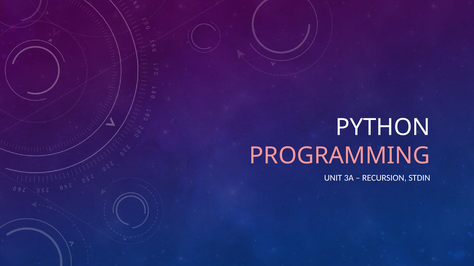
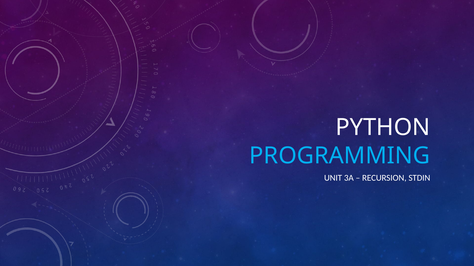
PROGRAMMING colour: pink -> light blue
